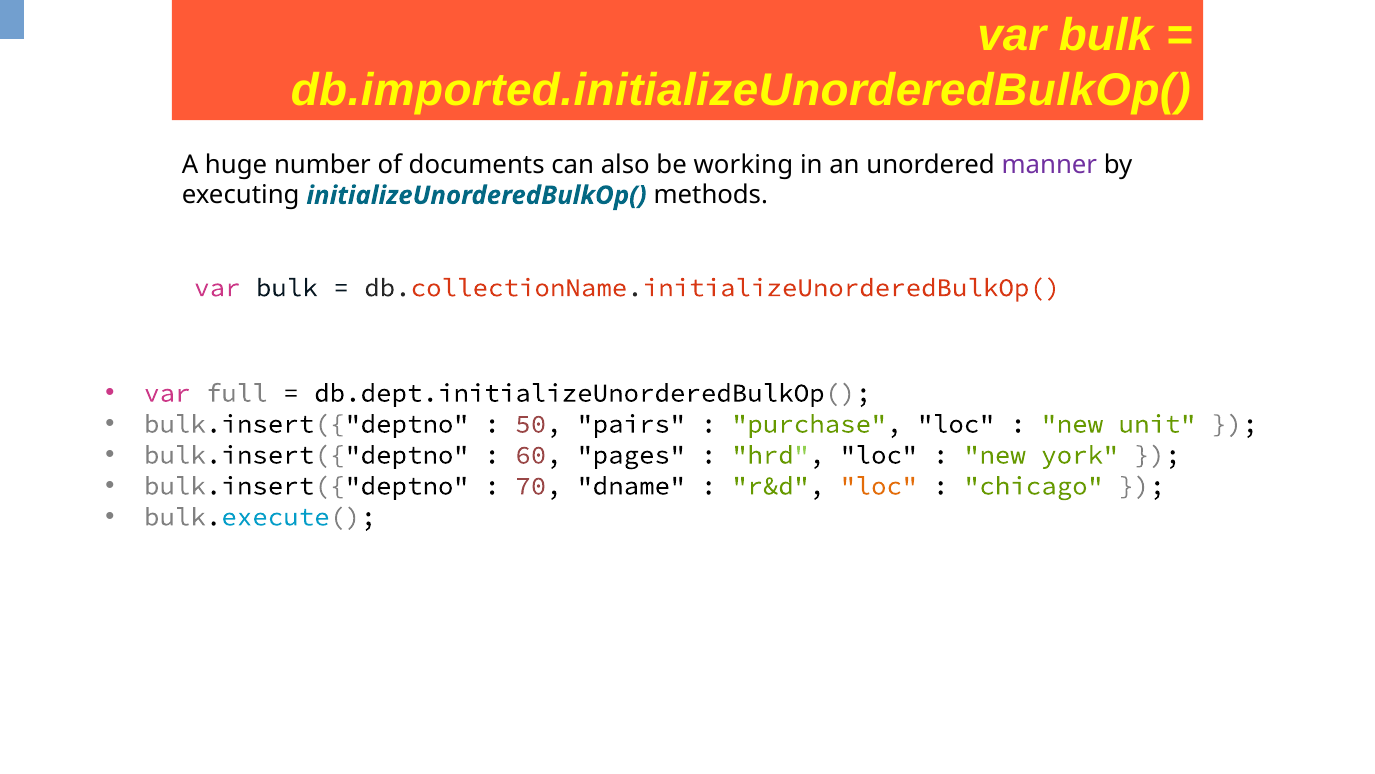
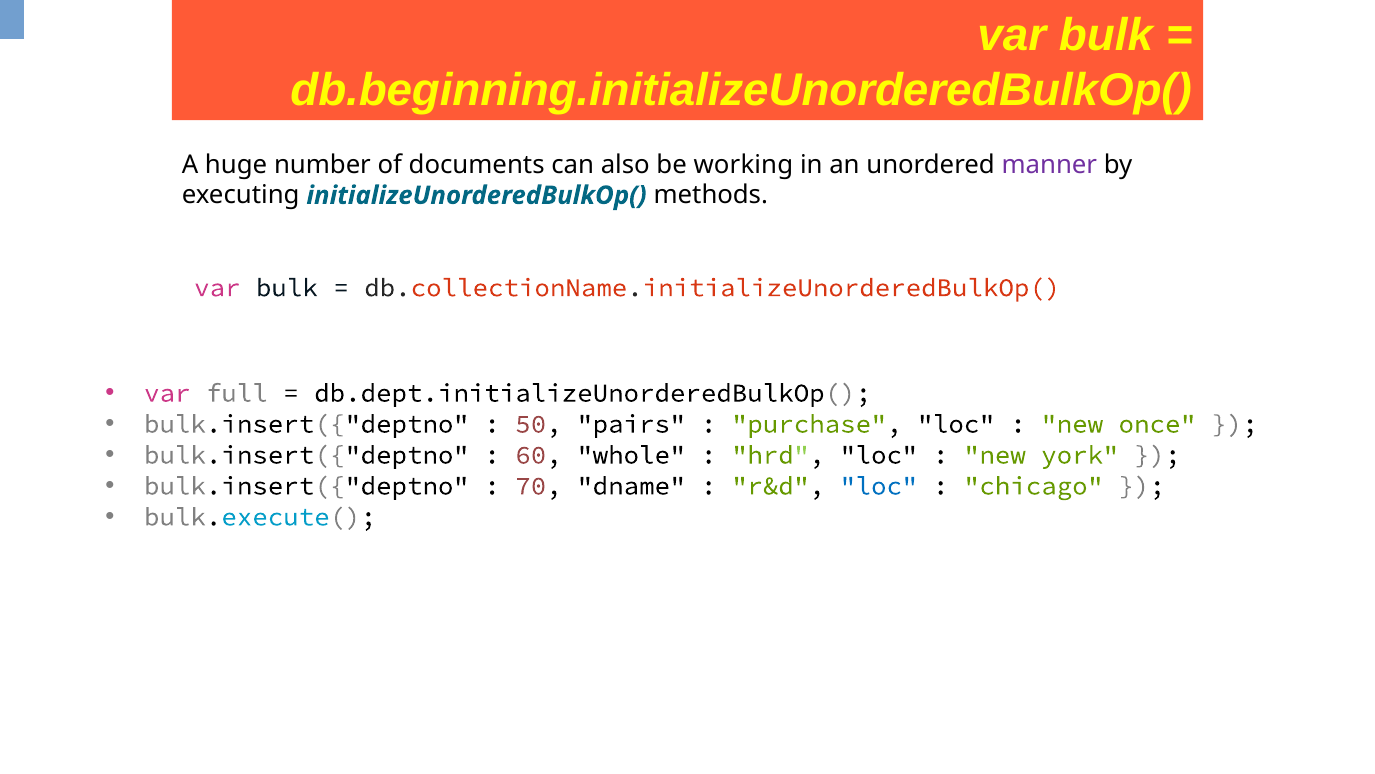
db.imported.initializeUnorderedBulkOp(: db.imported.initializeUnorderedBulkOp( -> db.beginning.initializeUnorderedBulkOp(
unit: unit -> once
pages: pages -> whole
loc at (879, 486) colour: orange -> blue
